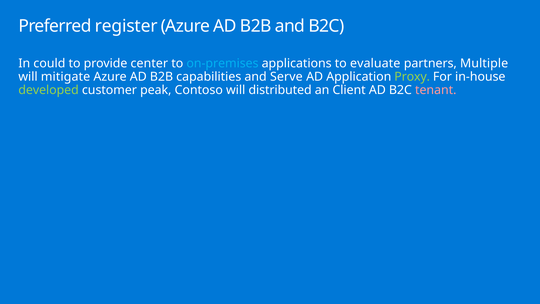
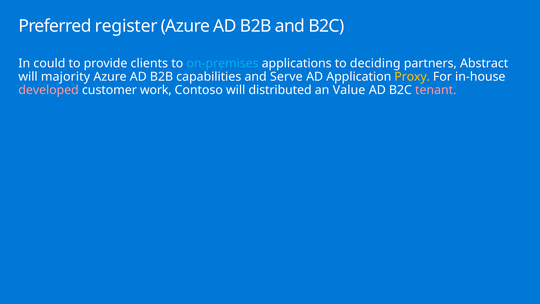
center: center -> clients
evaluate: evaluate -> deciding
Multiple: Multiple -> Abstract
mitigate: mitigate -> majority
Proxy colour: light green -> yellow
developed colour: light green -> pink
peak: peak -> work
Client: Client -> Value
